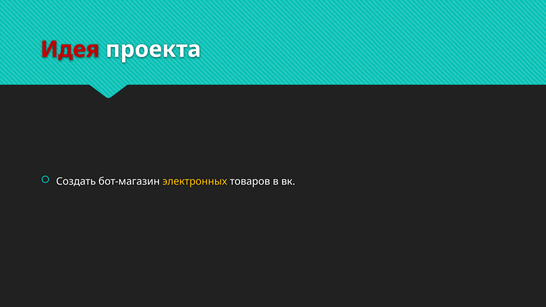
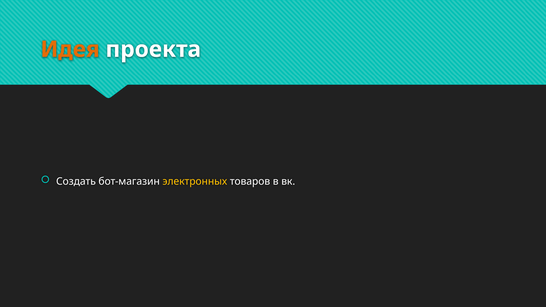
Идея colour: red -> orange
